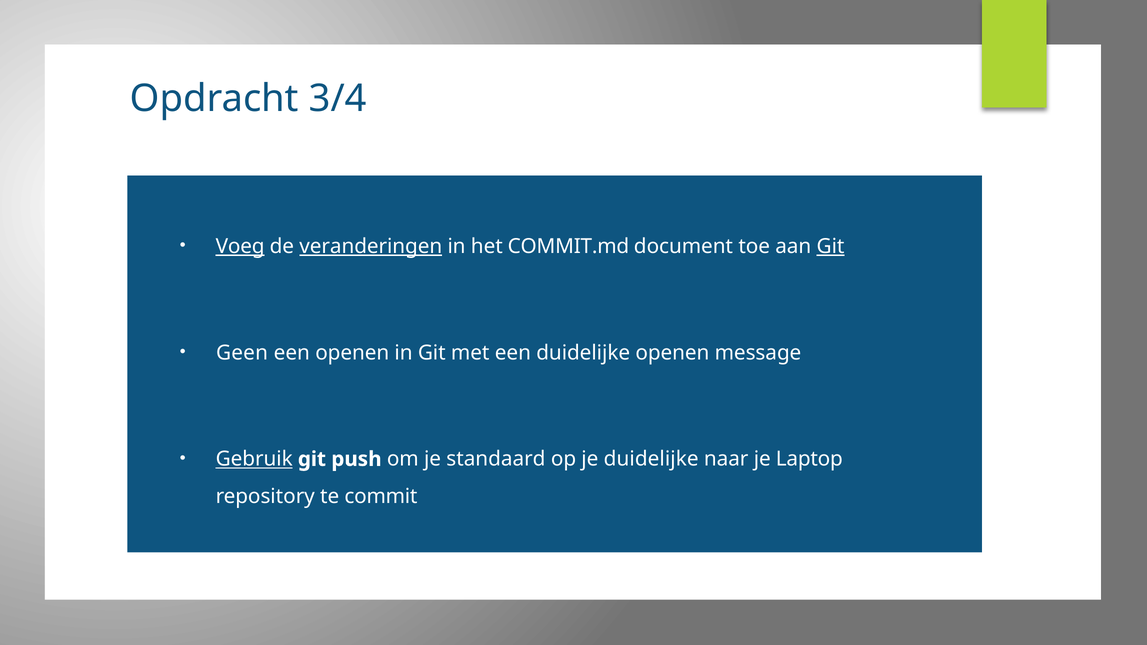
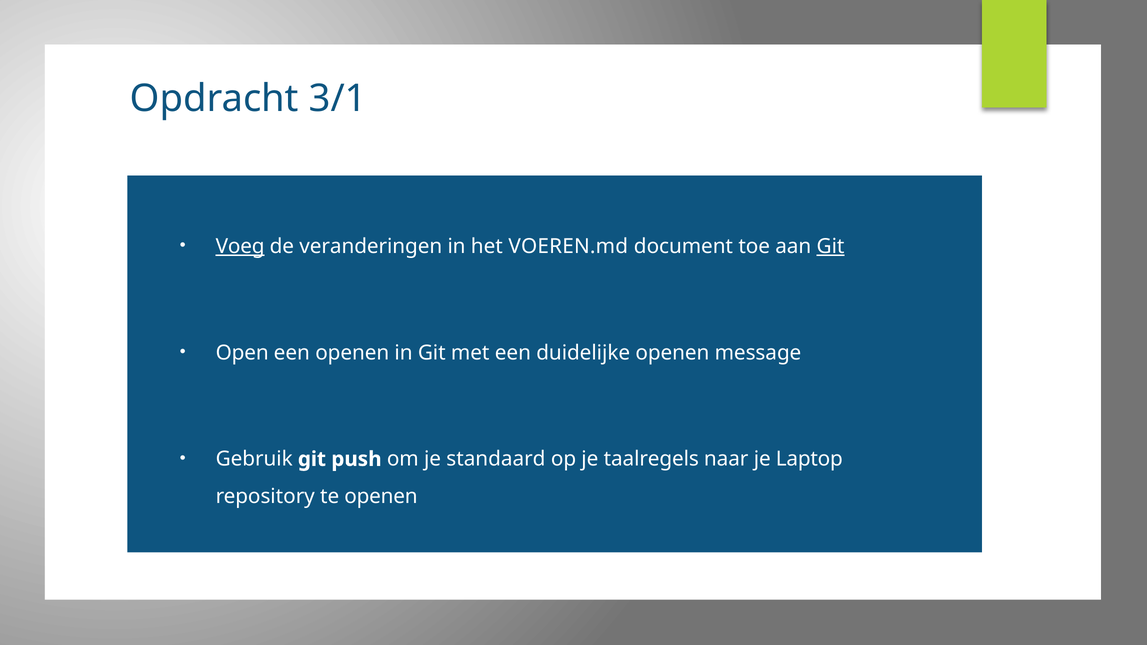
3/4: 3/4 -> 3/1
veranderingen underline: present -> none
COMMIT.md: COMMIT.md -> VOEREN.md
Geen: Geen -> Open
Gebruik underline: present -> none
je duidelijke: duidelijke -> taalregels
te commit: commit -> openen
